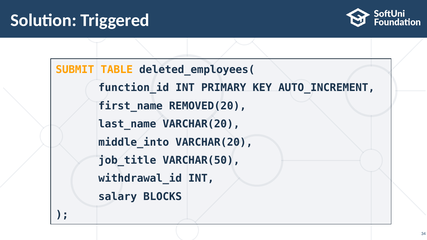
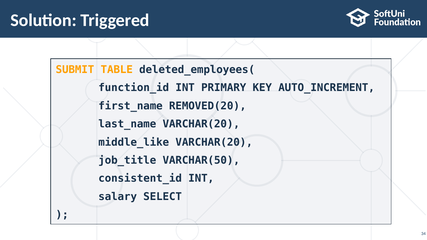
middle_into: middle_into -> middle_like
withdrawal_id: withdrawal_id -> consistent_id
BLOCKS: BLOCKS -> SELECT
